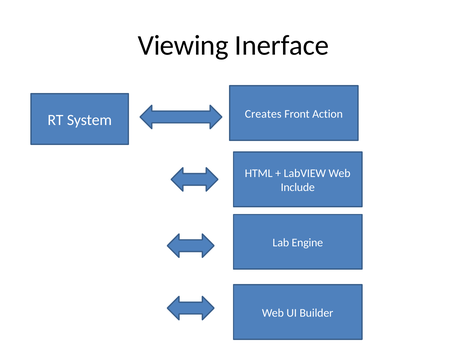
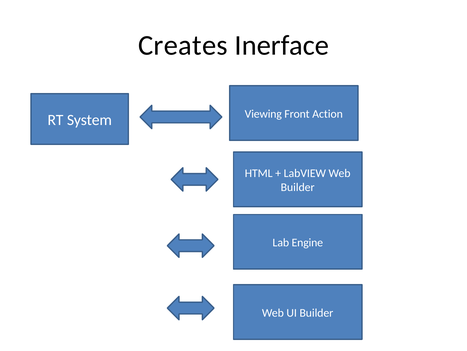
Viewing: Viewing -> Creates
Creates: Creates -> Viewing
Include at (298, 187): Include -> Builder
